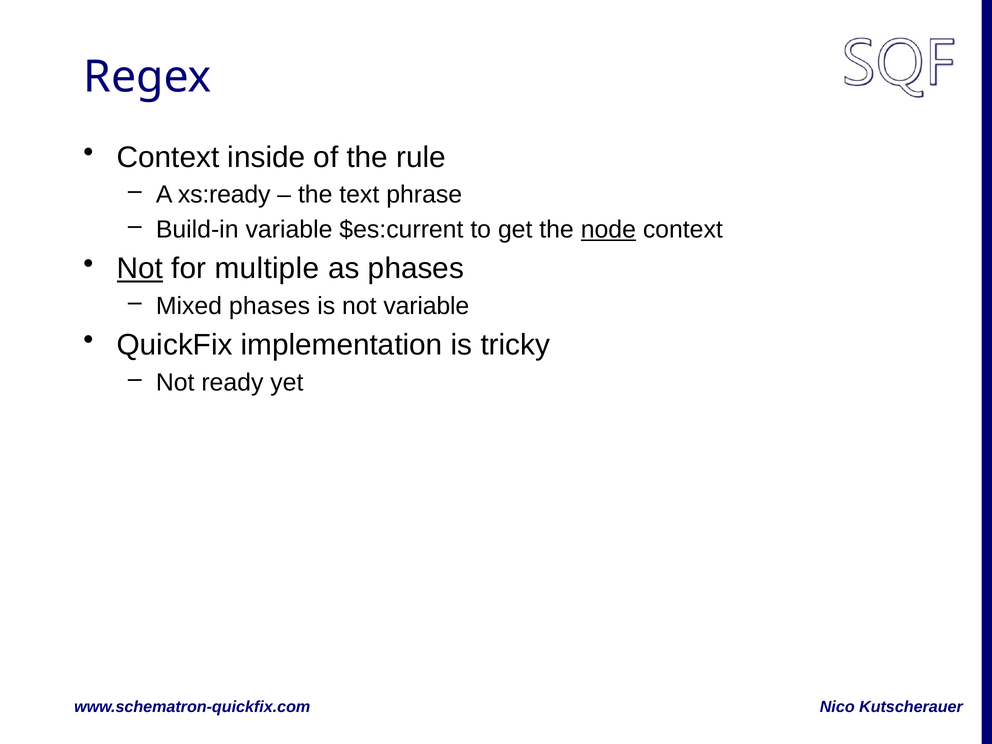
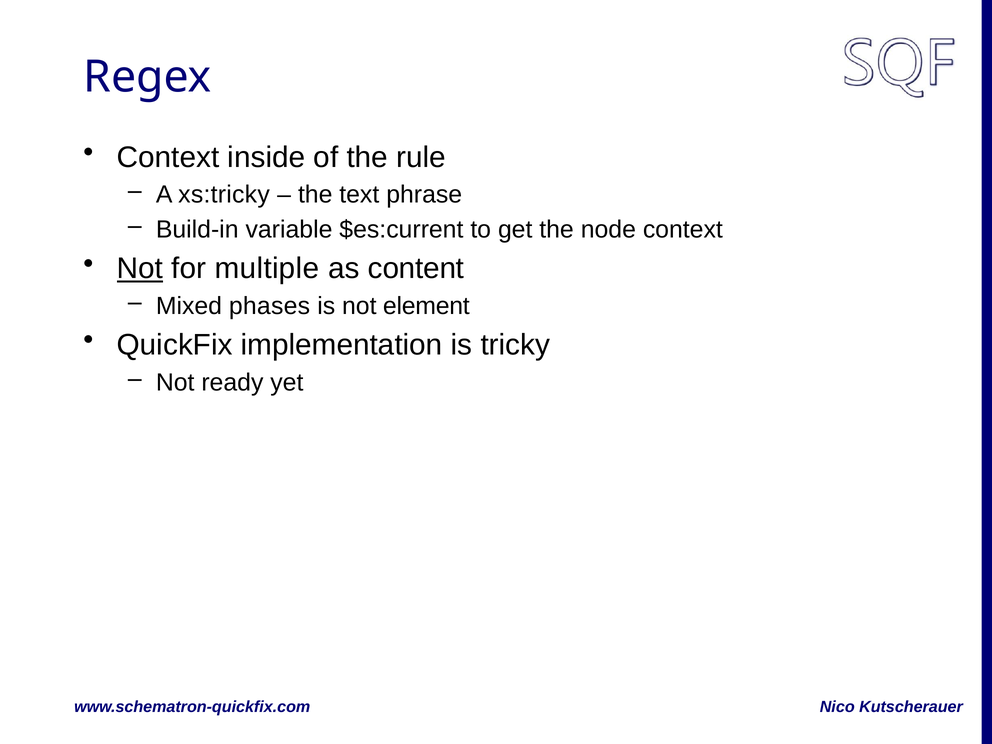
xs:ready: xs:ready -> xs:tricky
node underline: present -> none
as phases: phases -> content
not variable: variable -> element
